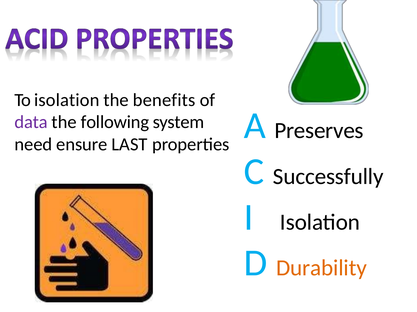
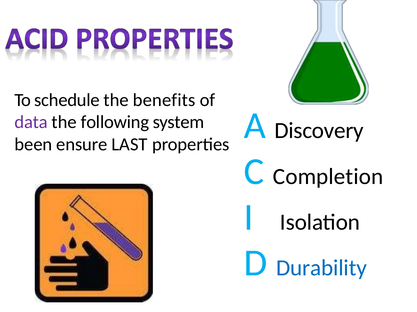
To isolation: isolation -> schedule
Preserves: Preserves -> Discovery
need: need -> been
Successfully: Successfully -> Completion
Durability colour: orange -> blue
